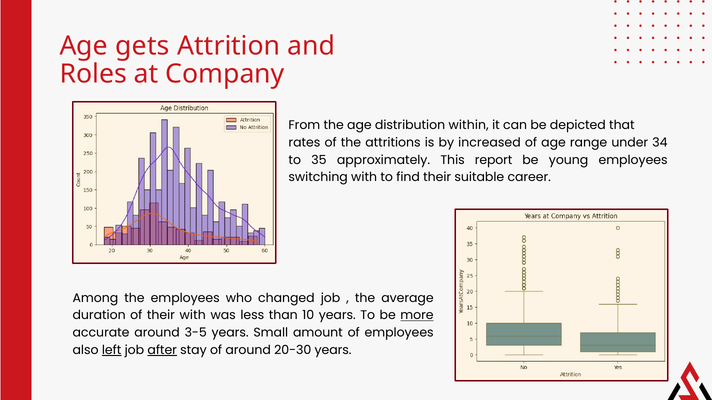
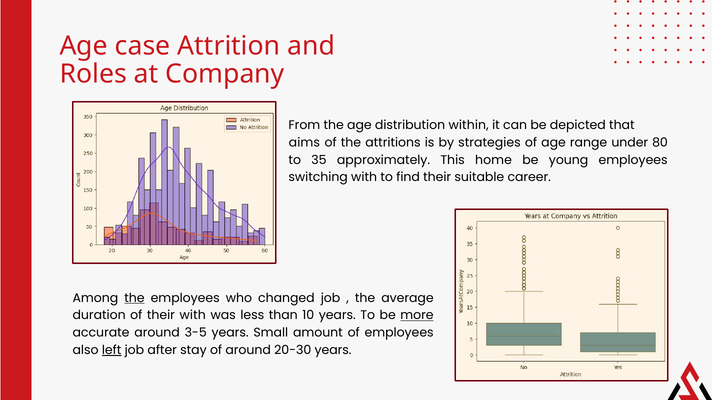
gets: gets -> case
rates: rates -> aims
increased: increased -> strategies
34: 34 -> 80
report: report -> home
the at (134, 298) underline: none -> present
after underline: present -> none
